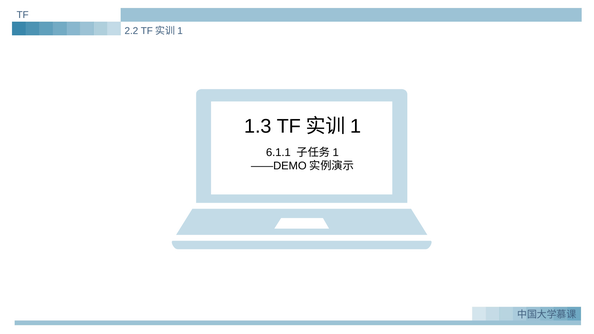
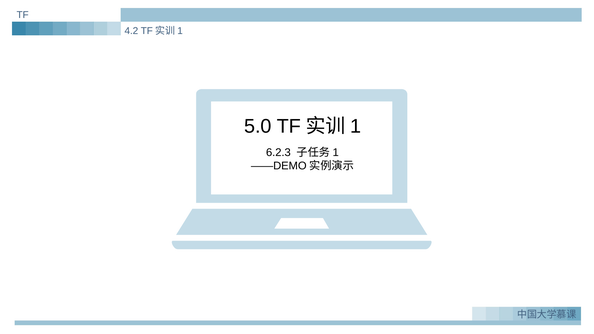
2.2: 2.2 -> 4.2
1.3: 1.3 -> 5.0
6.1.1: 6.1.1 -> 6.2.3
